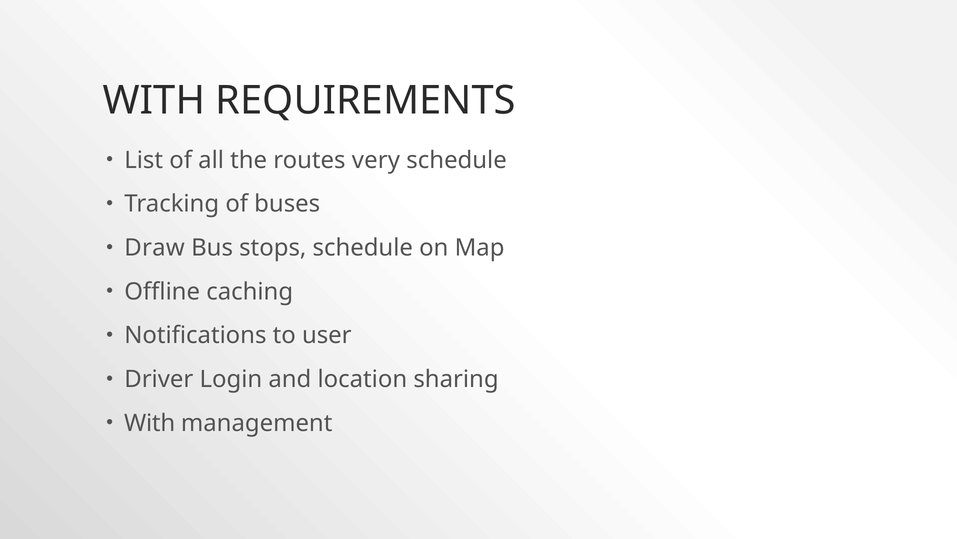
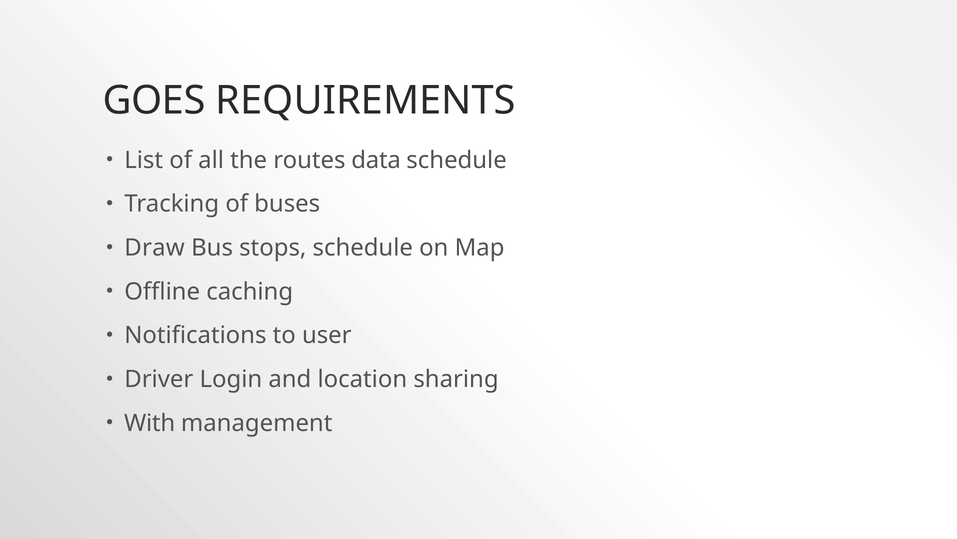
WITH at (154, 100): WITH -> GOES
very: very -> data
